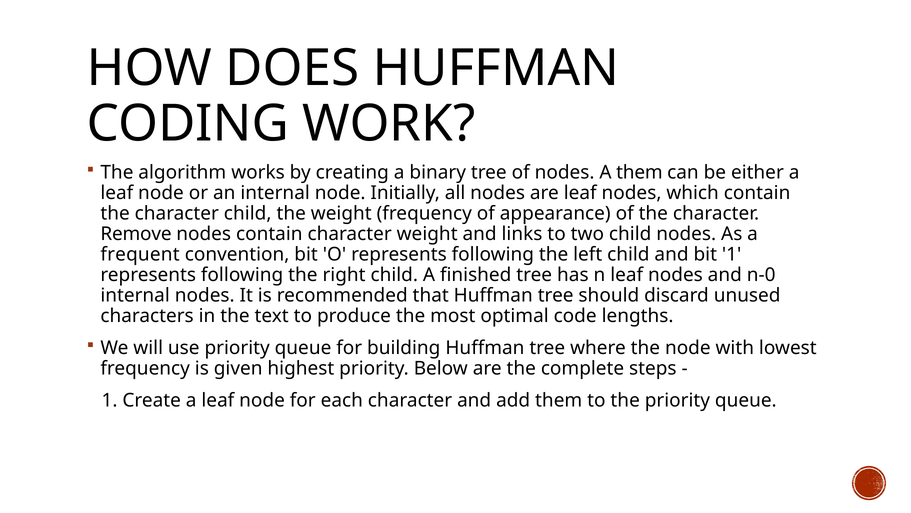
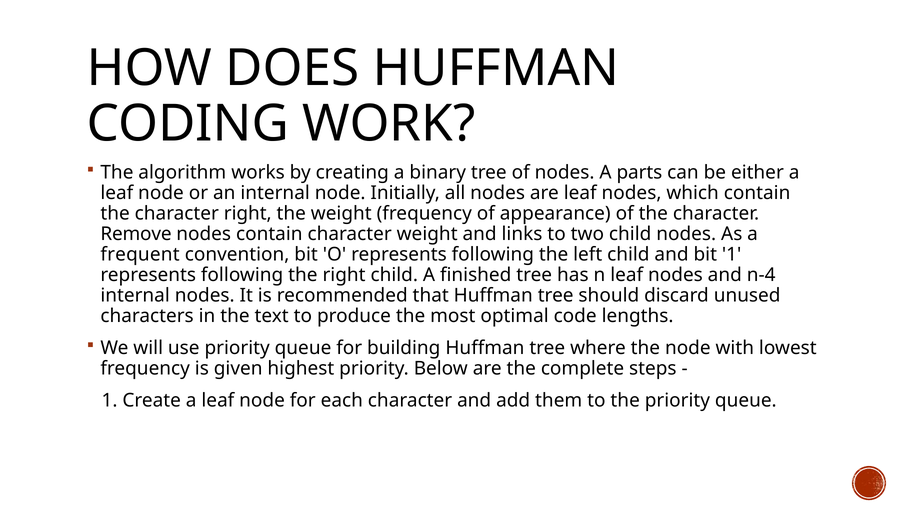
A them: them -> parts
character child: child -> right
n-0: n-0 -> n-4
